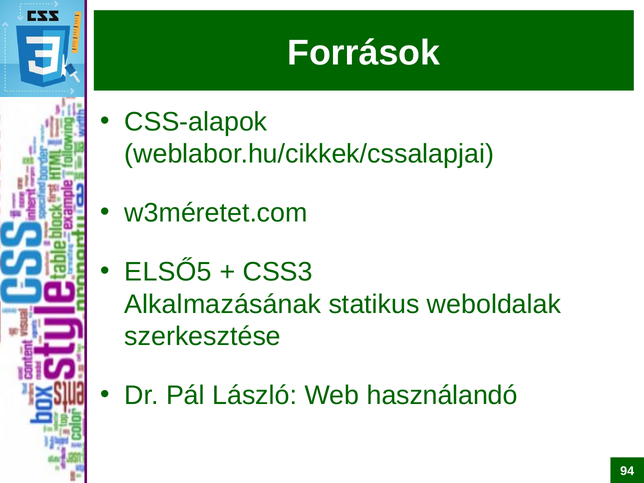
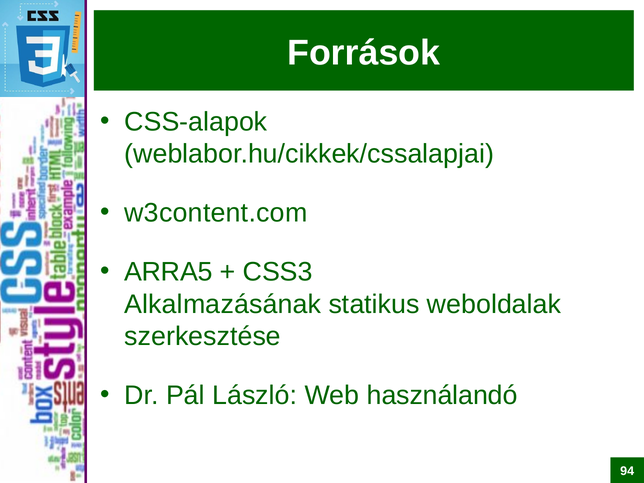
w3méretet.com: w3méretet.com -> w3content.com
ELSŐ5: ELSŐ5 -> ARRA5
